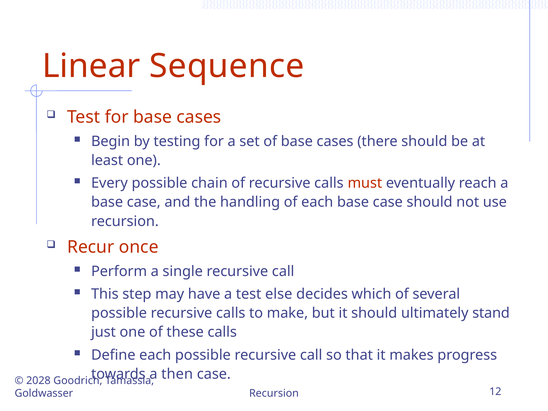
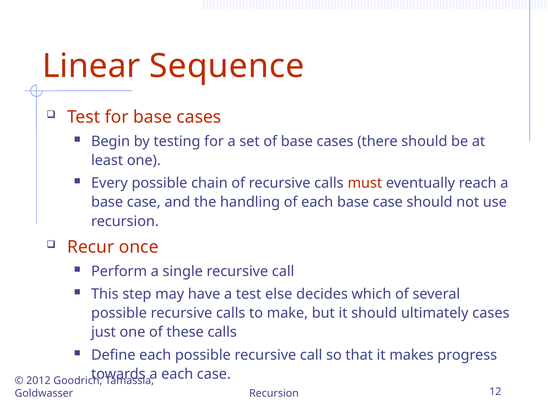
ultimately stand: stand -> cases
a then: then -> each
2028: 2028 -> 2012
